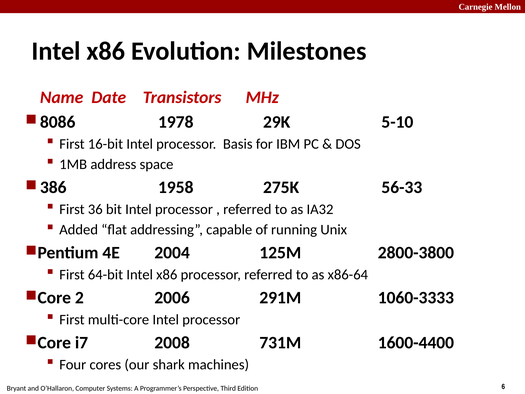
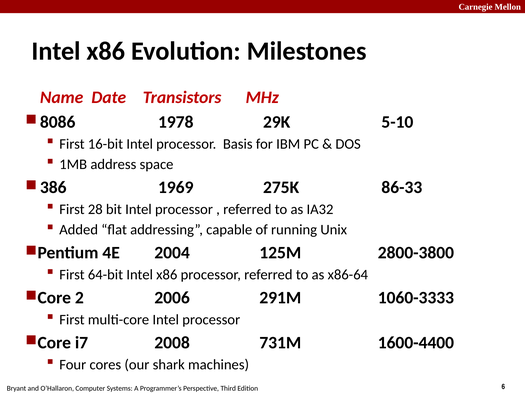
1958: 1958 -> 1969
56-33: 56-33 -> 86-33
36: 36 -> 28
